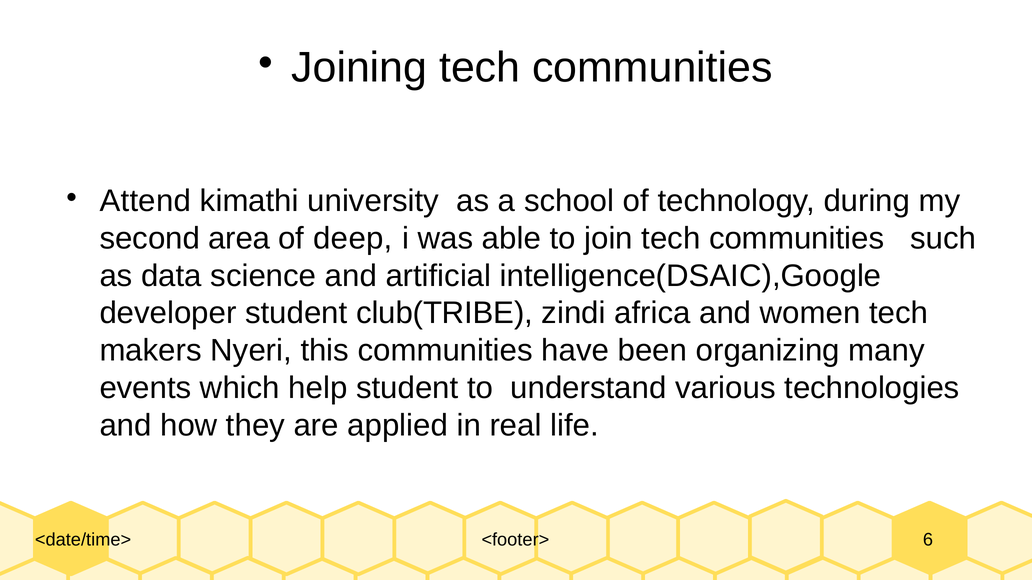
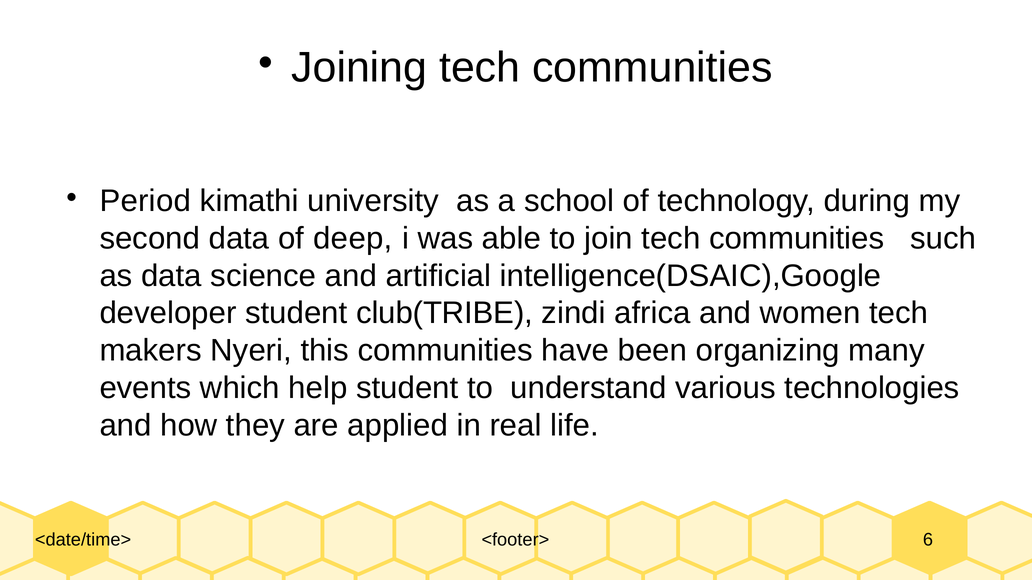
Attend: Attend -> Period
second area: area -> data
